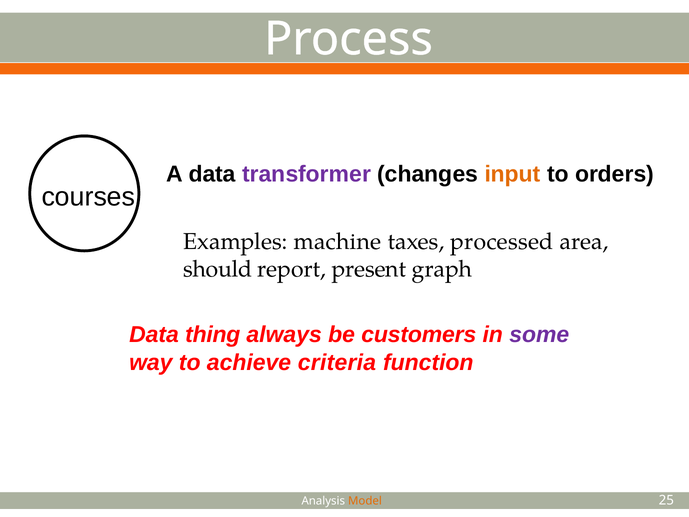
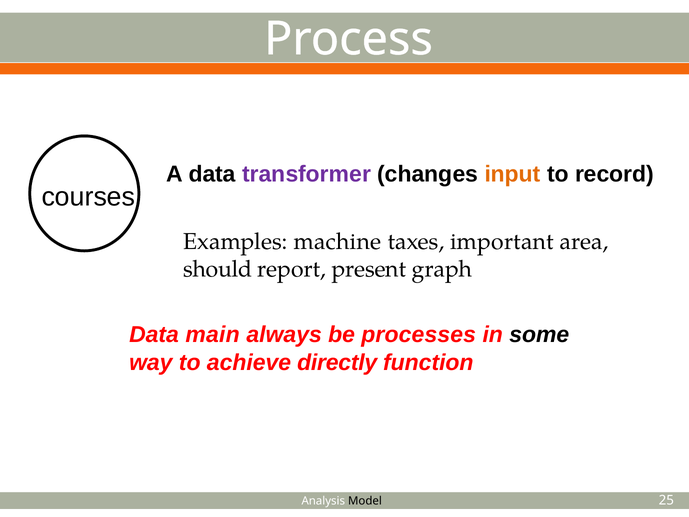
orders: orders -> record
processed: processed -> important
thing: thing -> main
customers: customers -> processes
some colour: purple -> black
criteria: criteria -> directly
Model colour: orange -> black
